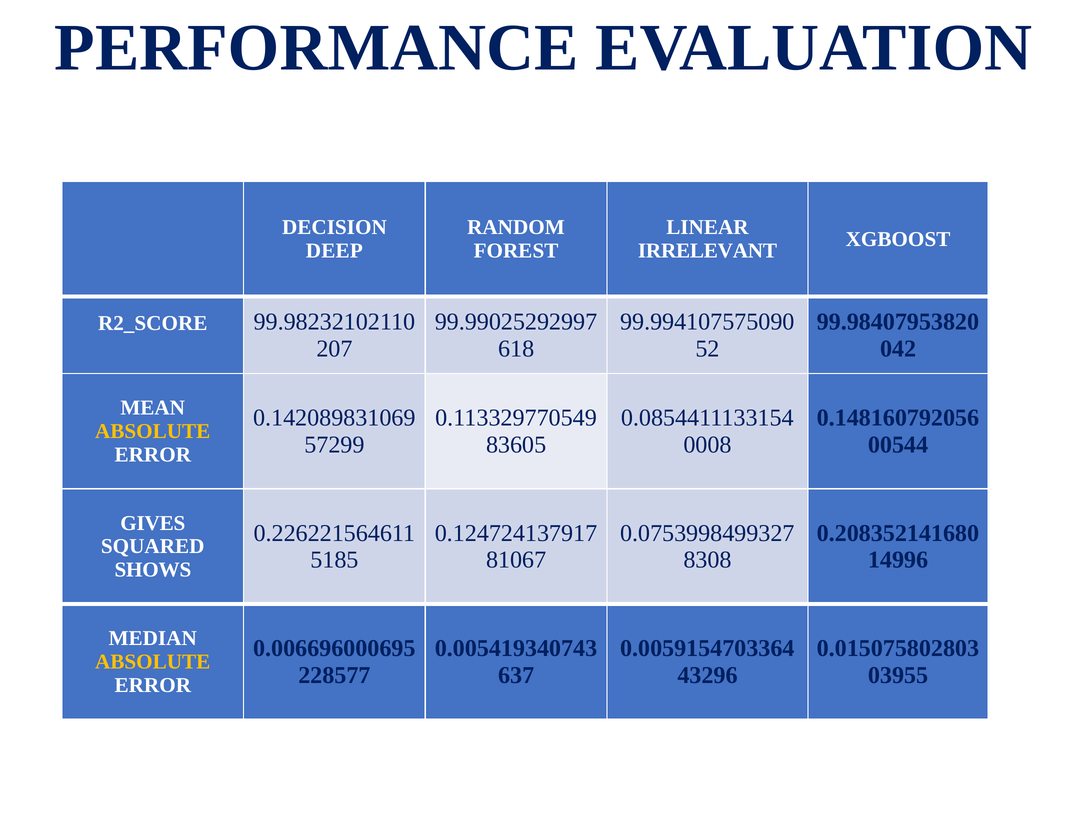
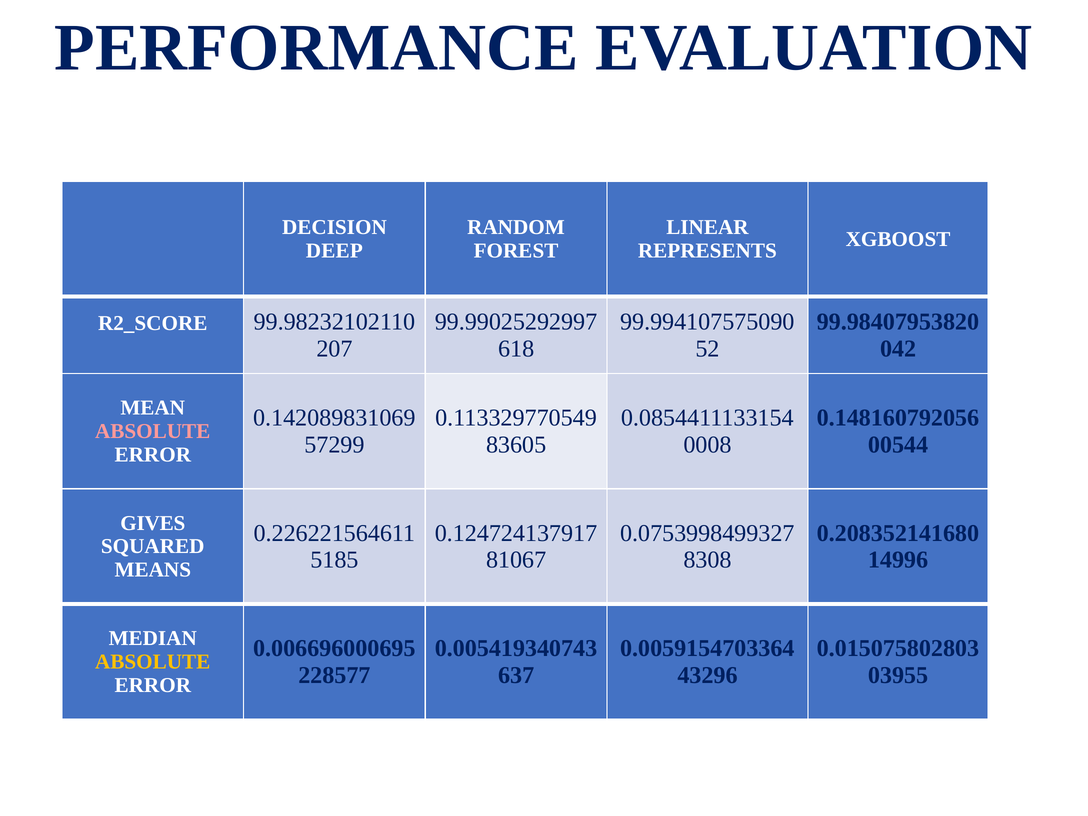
IRRELEVANT: IRRELEVANT -> REPRESENTS
ABSOLUTE at (153, 431) colour: yellow -> pink
SHOWS: SHOWS -> MEANS
